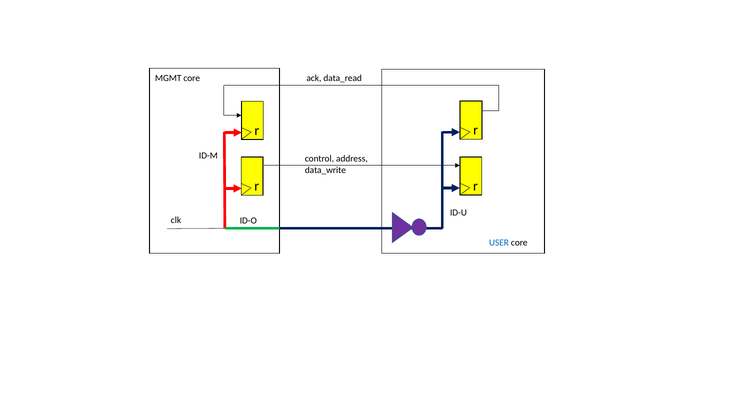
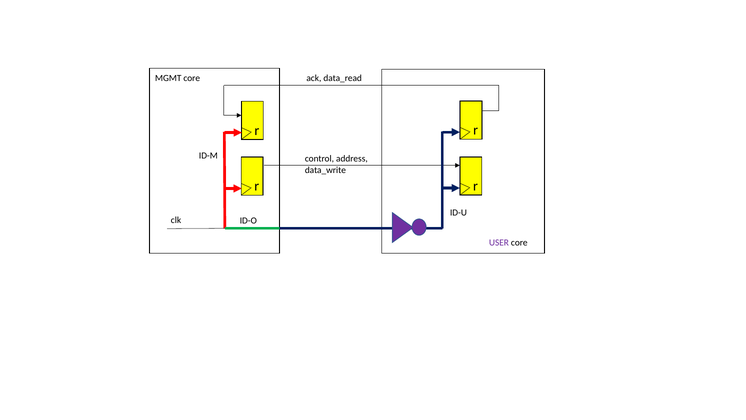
USER colour: blue -> purple
